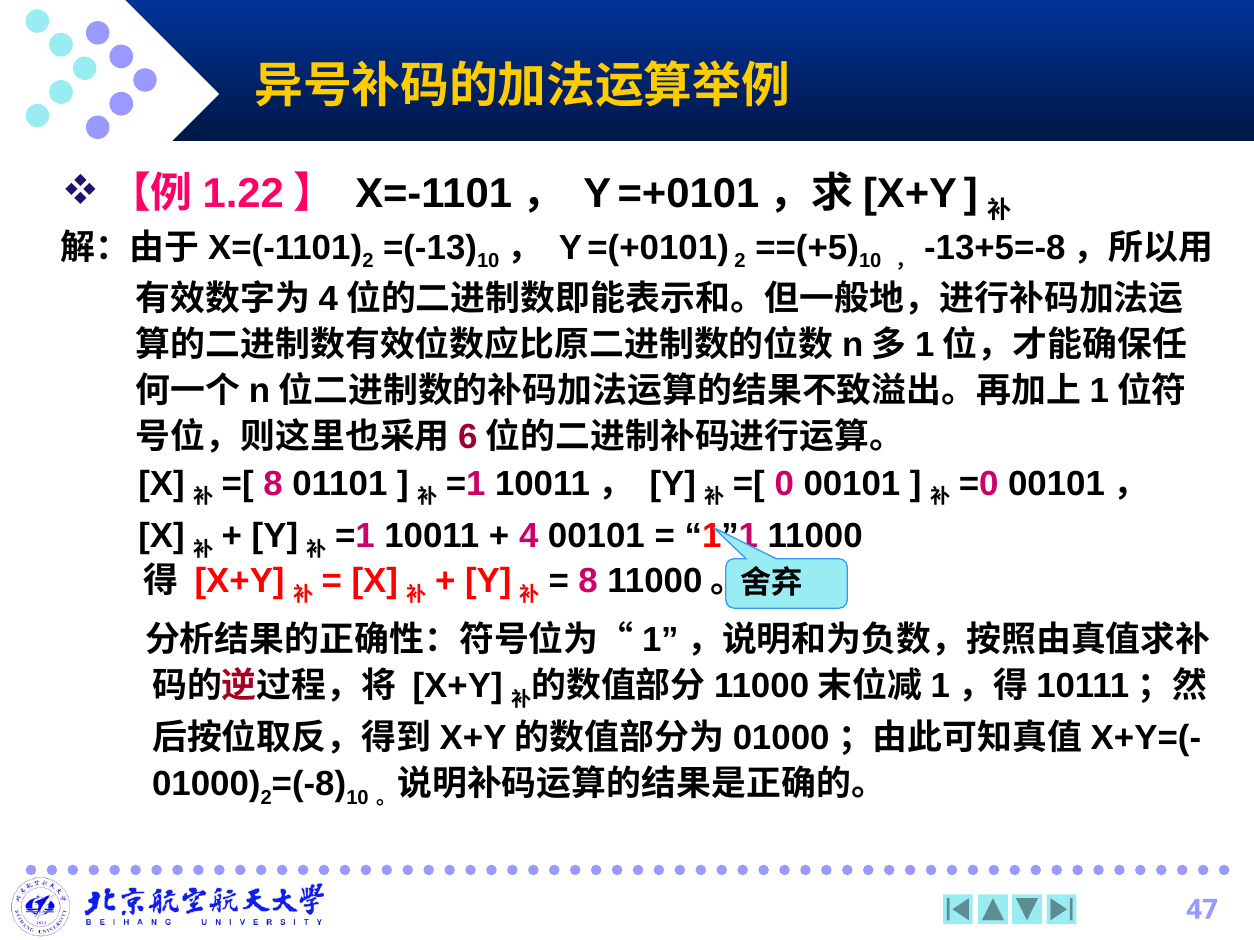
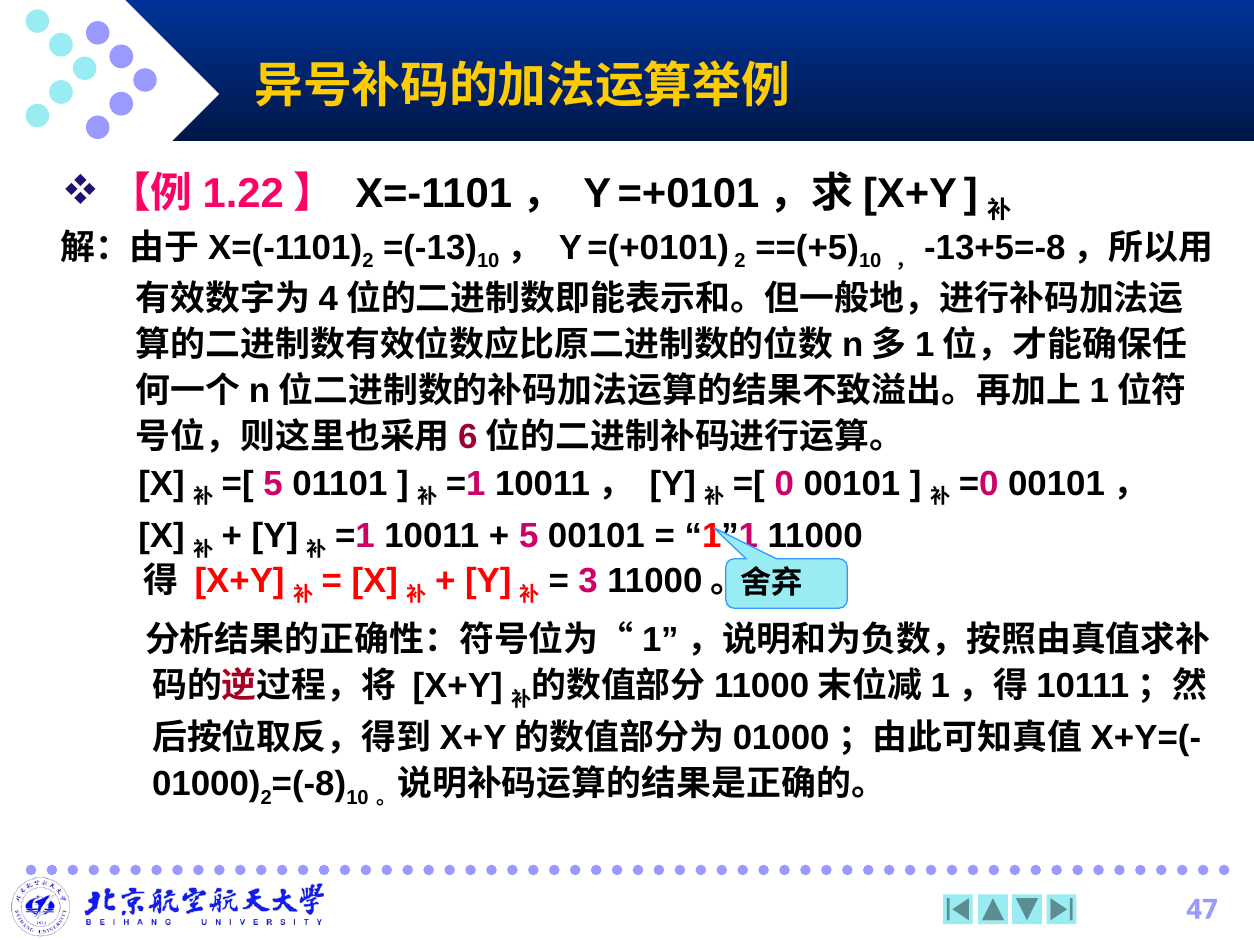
8 at (273, 484): 8 -> 5
4 at (529, 536): 4 -> 5
8 at (588, 581): 8 -> 3
